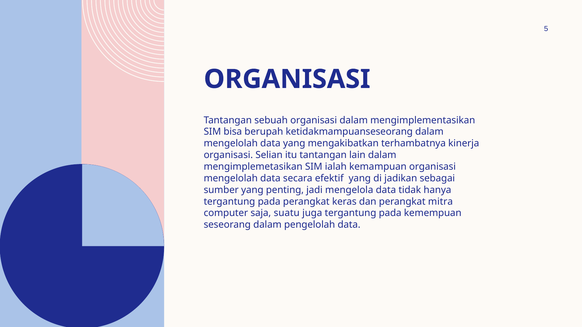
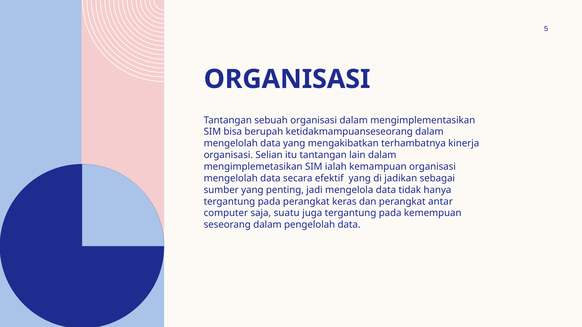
mitra: mitra -> antar
